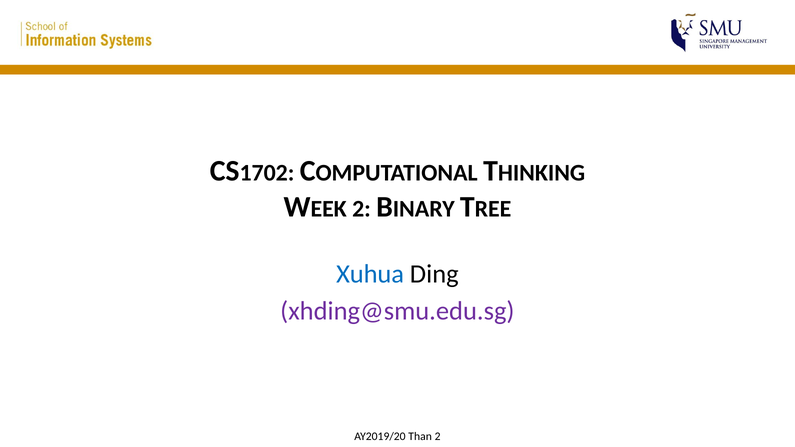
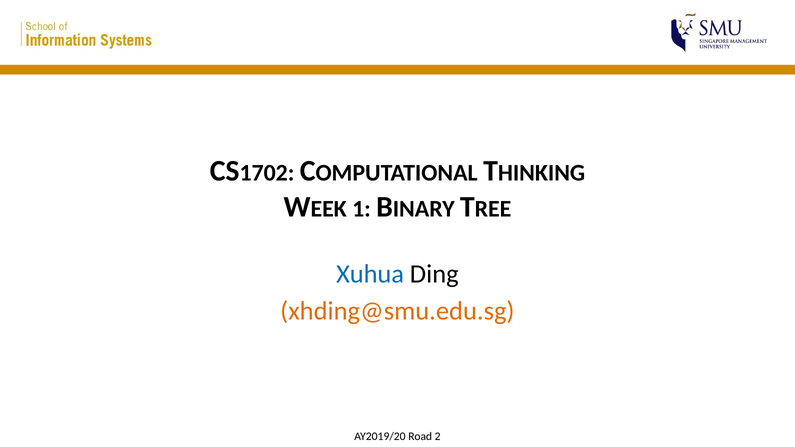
2 at (361, 209): 2 -> 1
xhding@smu.edu.sg colour: purple -> orange
Than: Than -> Road
